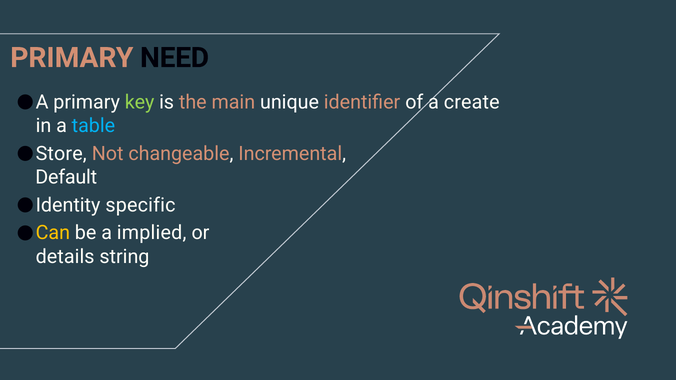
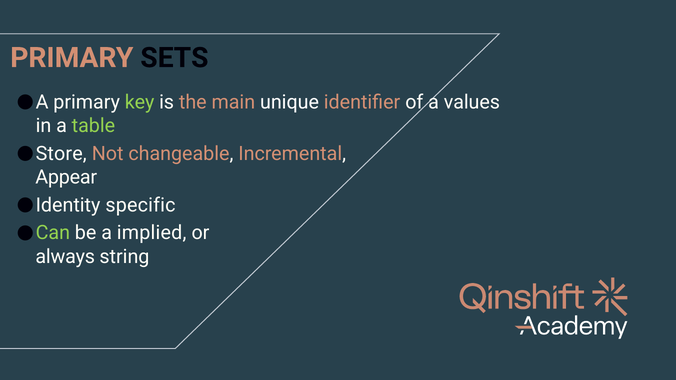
NEED: NEED -> SETS
create: create -> values
table colour: light blue -> light green
Default: Default -> Appear
Can colour: yellow -> light green
details: details -> always
